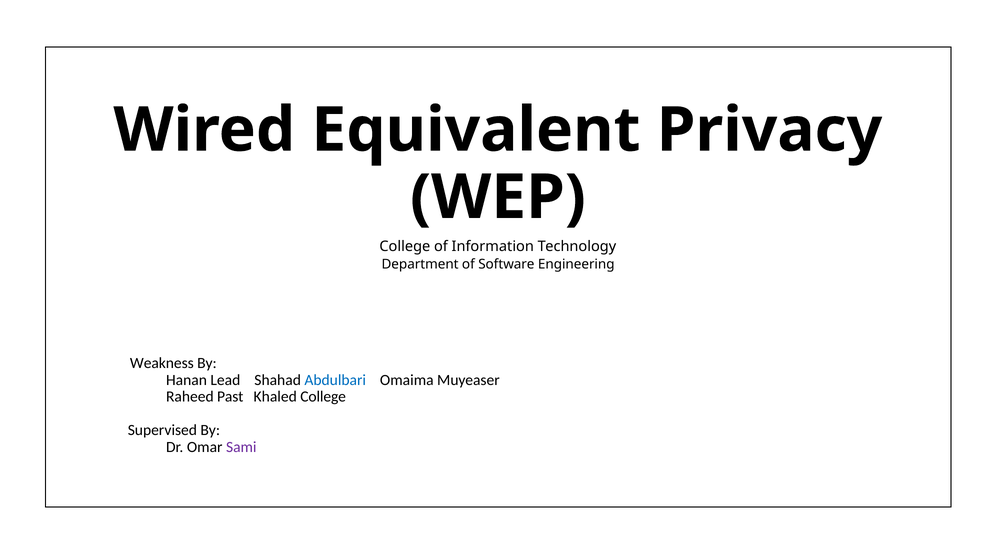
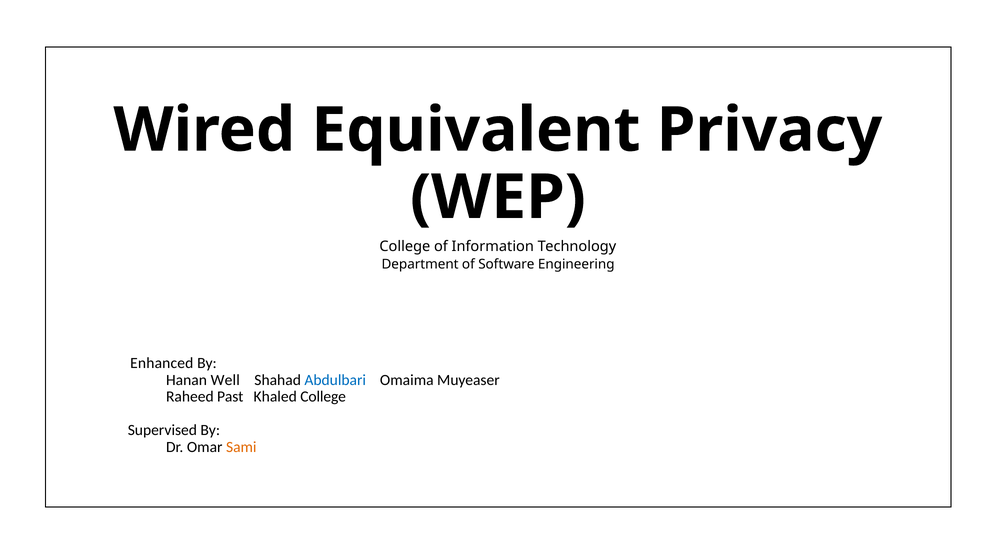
Weakness: Weakness -> Enhanced
Lead: Lead -> Well
Sami colour: purple -> orange
